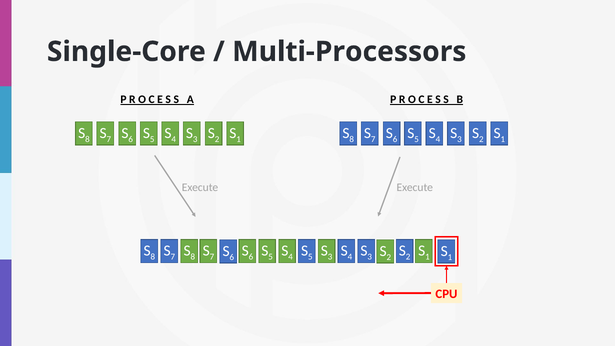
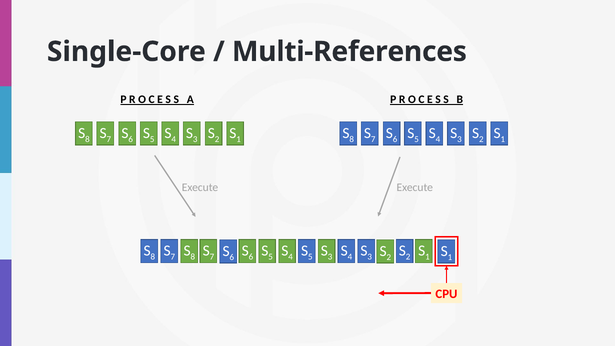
Multi-Processors: Multi-Processors -> Multi-References
